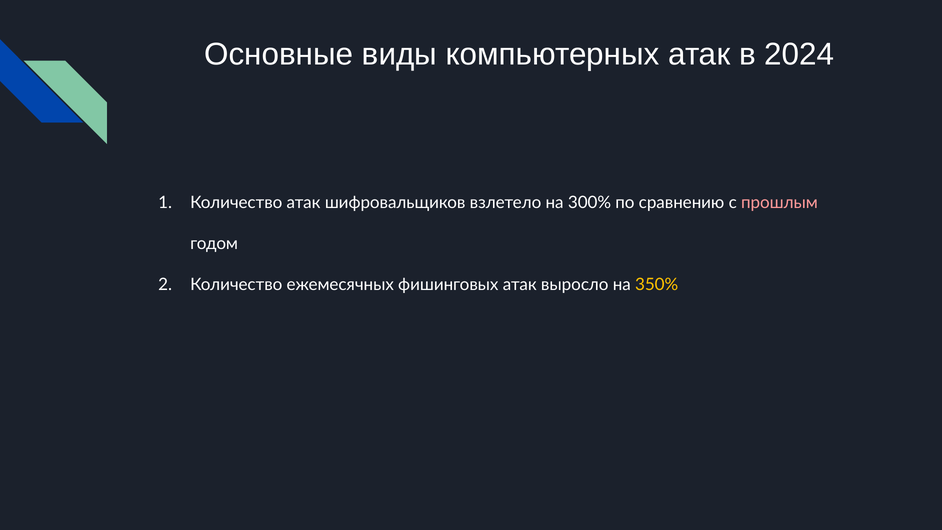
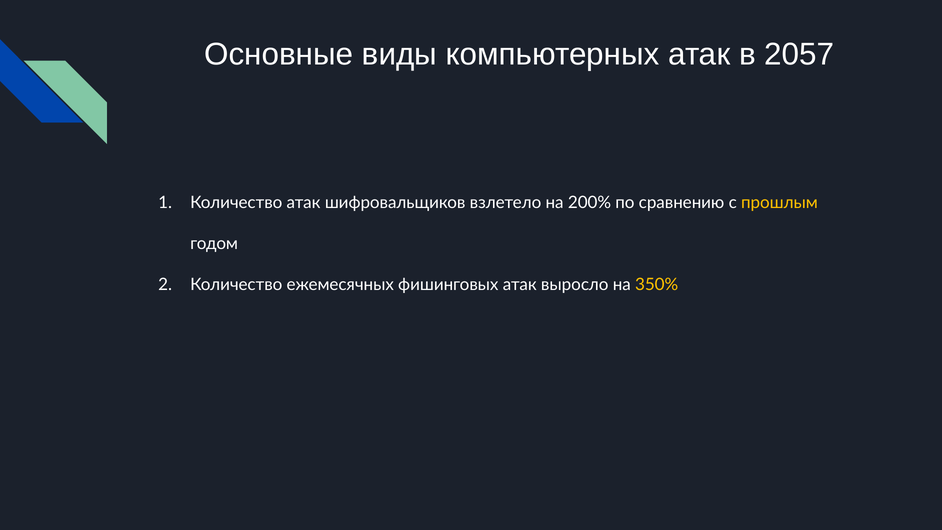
2024: 2024 -> 2057
300%: 300% -> 200%
прошлым colour: pink -> yellow
